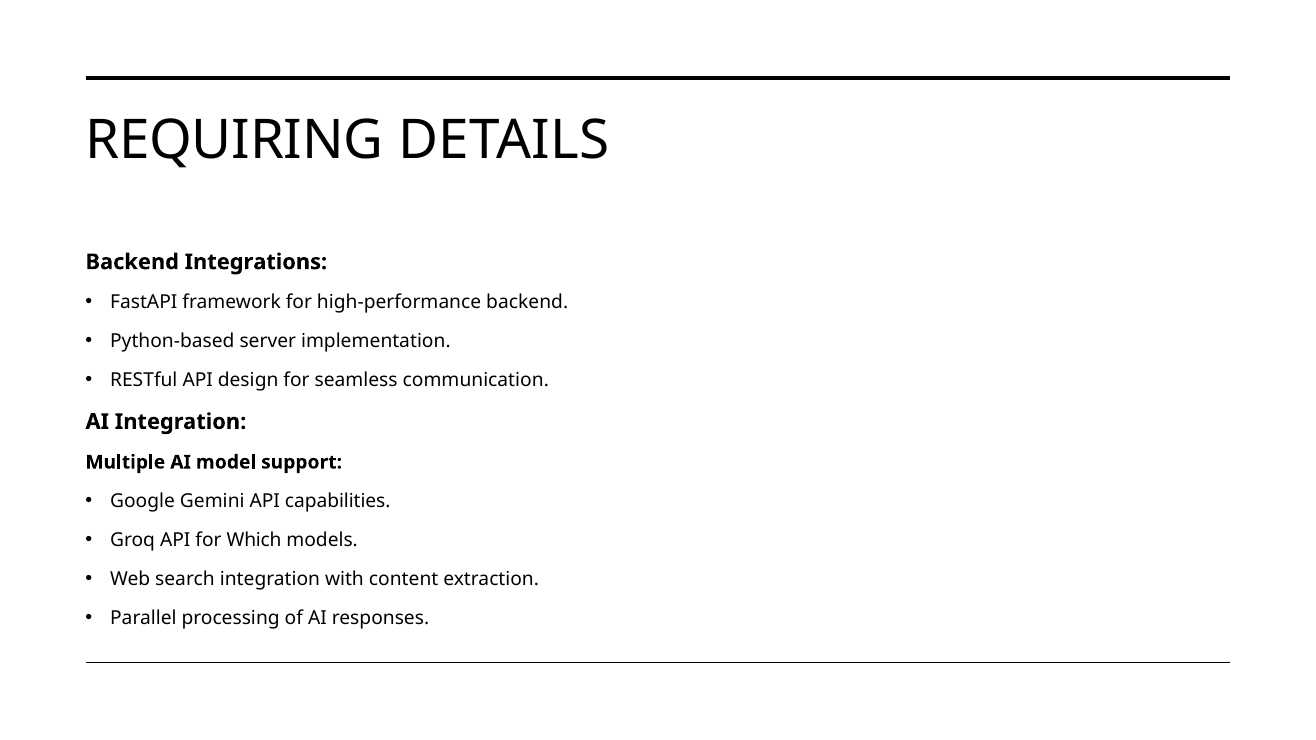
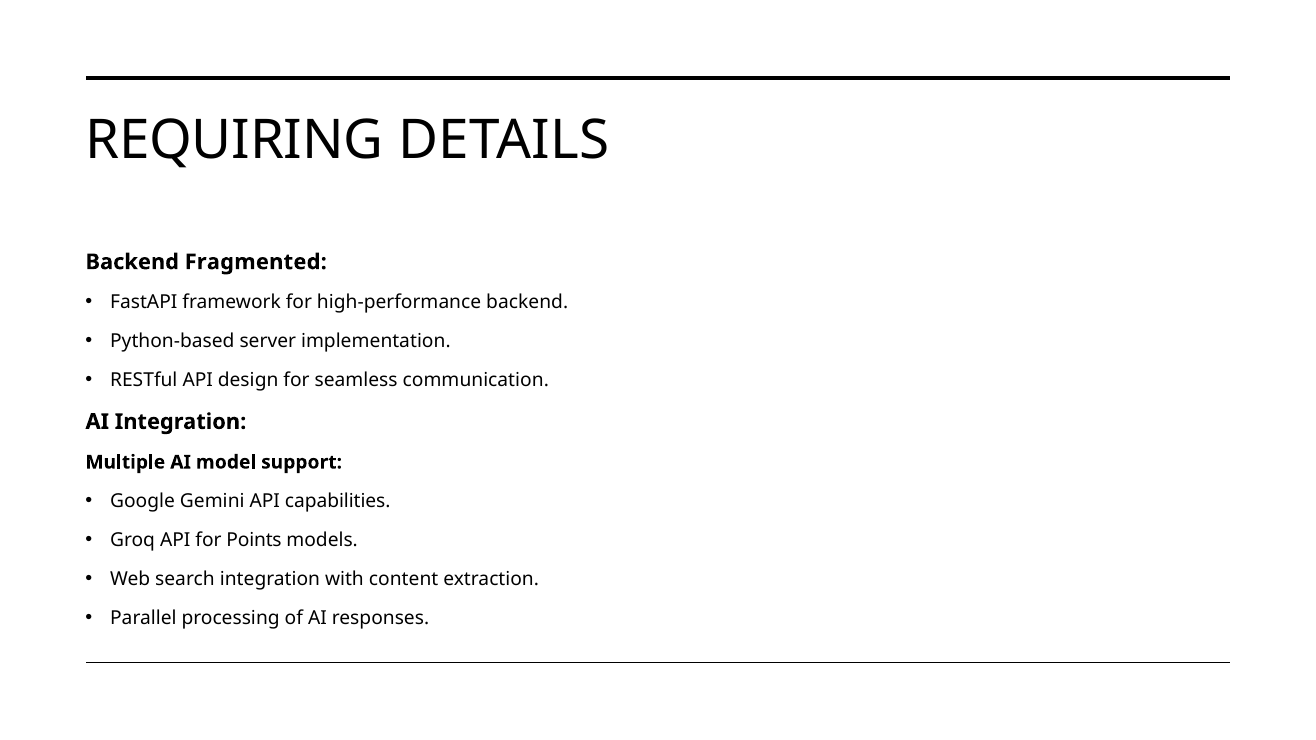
Integrations: Integrations -> Fragmented
Which: Which -> Points
